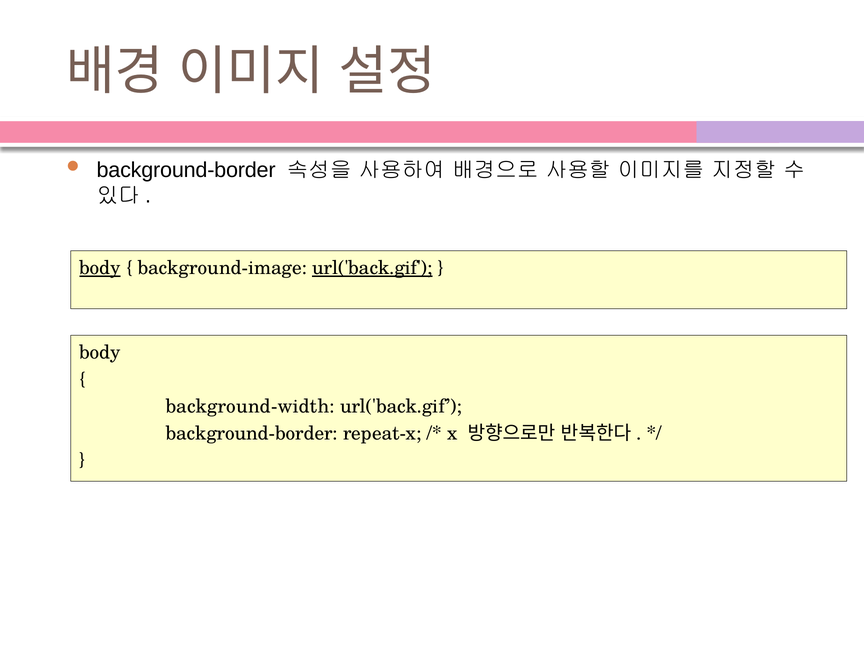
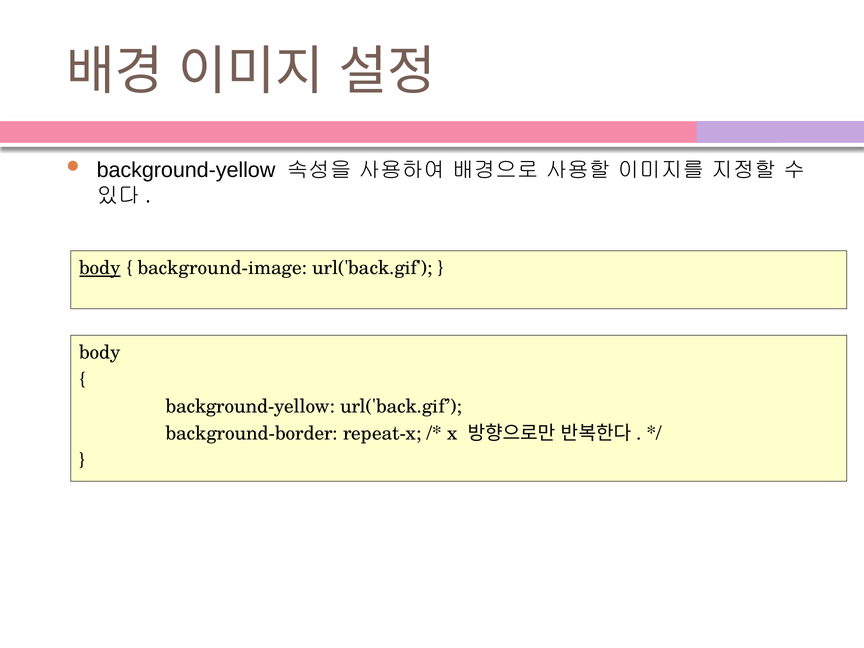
background-border at (186, 170): background-border -> background-yellow
url('back.gif at (372, 268) underline: present -> none
background-width at (250, 406): background-width -> background-yellow
